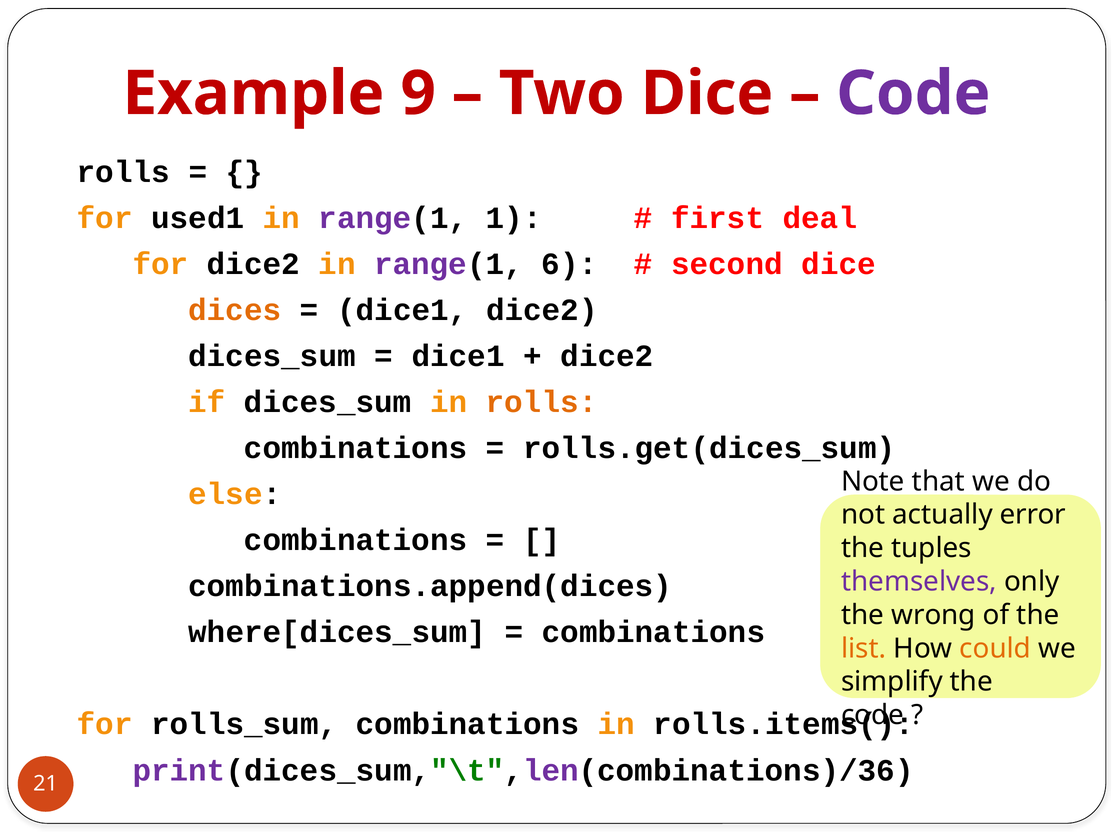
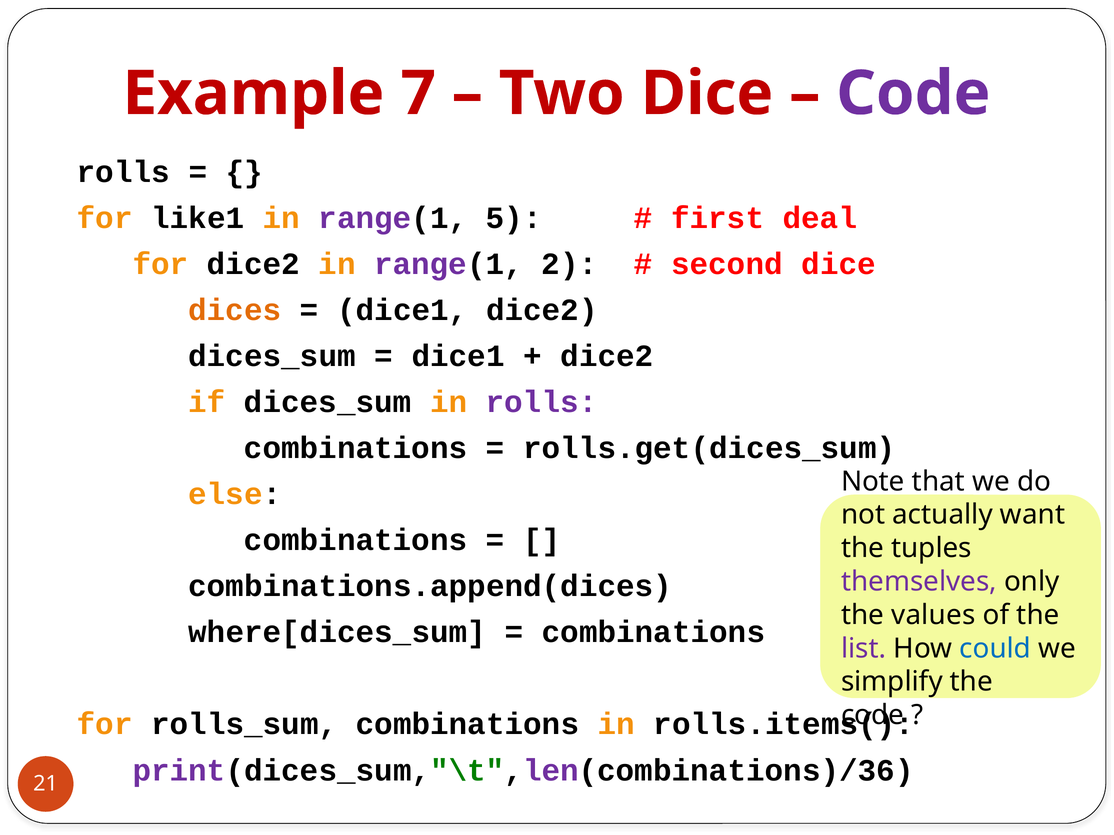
9: 9 -> 7
used1: used1 -> like1
1: 1 -> 5
6: 6 -> 2
rolls at (542, 402) colour: orange -> purple
error: error -> want
wrong: wrong -> values
list colour: orange -> purple
could colour: orange -> blue
